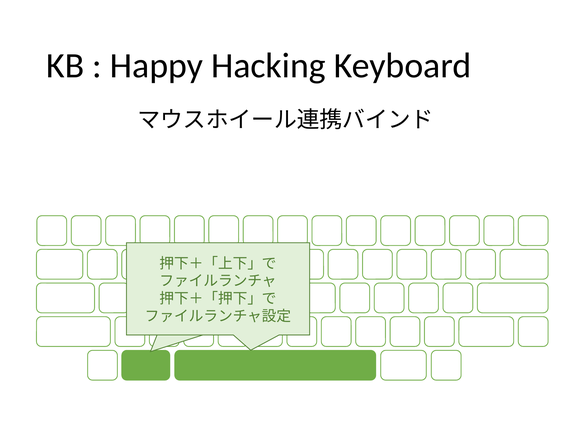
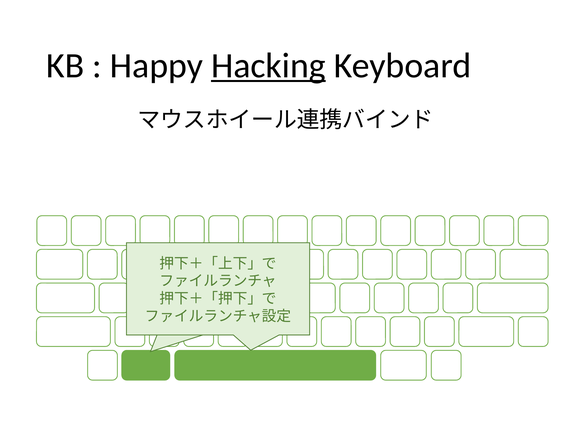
Hacking underline: none -> present
